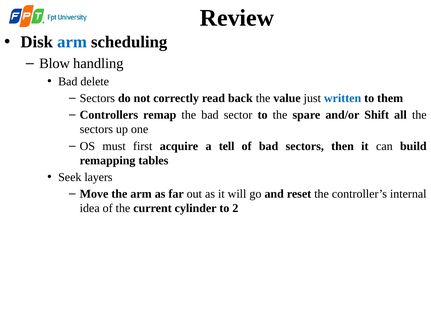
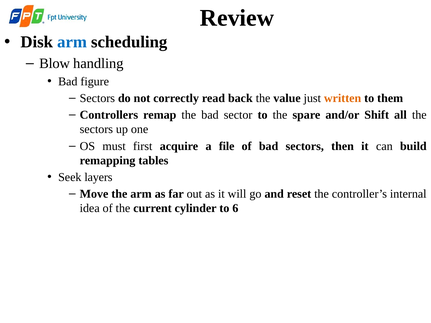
delete: delete -> figure
written colour: blue -> orange
tell: tell -> file
2: 2 -> 6
